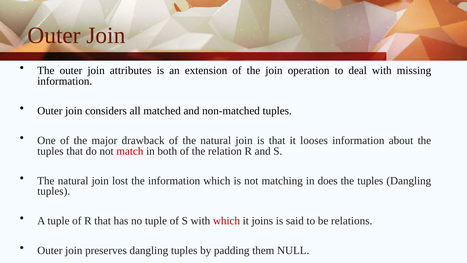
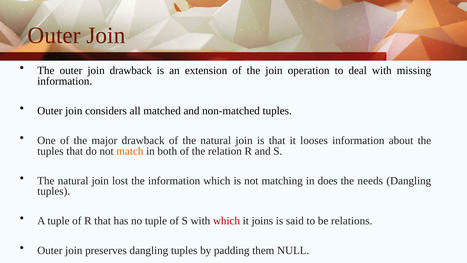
join attributes: attributes -> drawback
match colour: red -> orange
tuples at (370, 181): tuples -> needs
